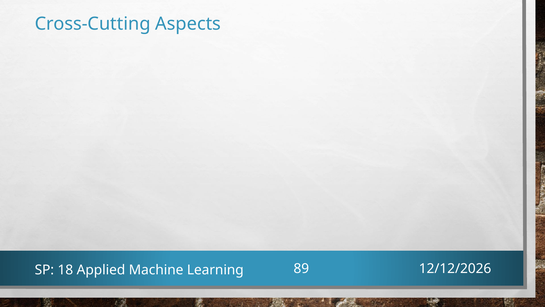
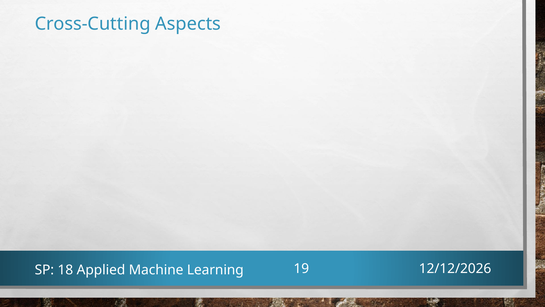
89: 89 -> 19
